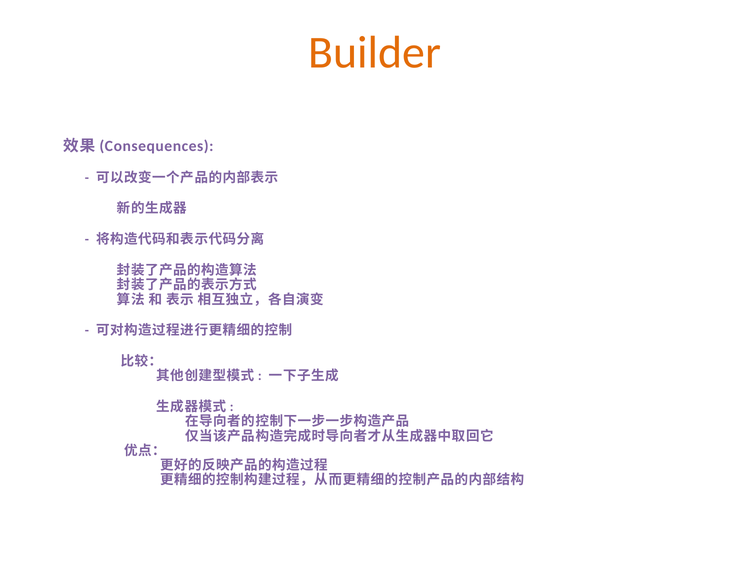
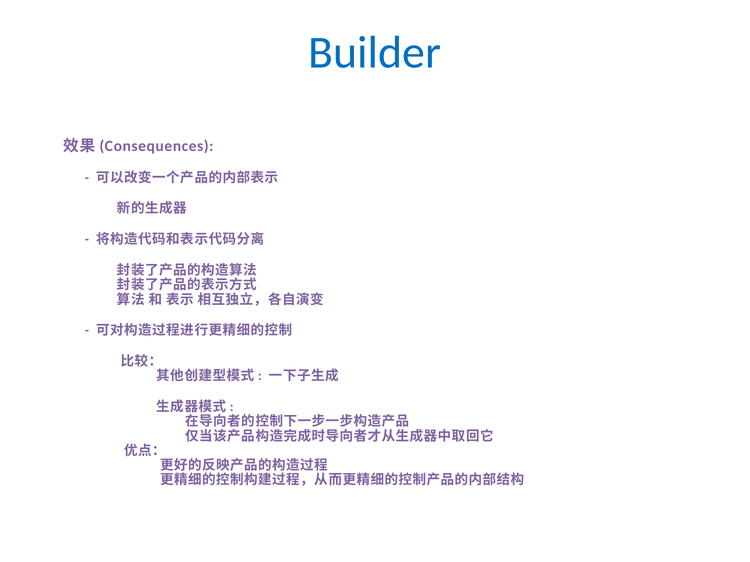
Builder colour: orange -> blue
